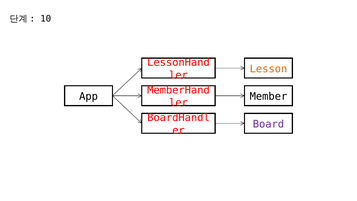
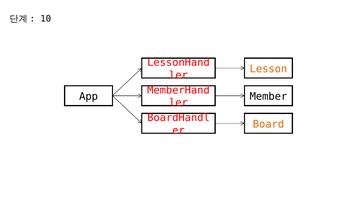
Board colour: purple -> orange
